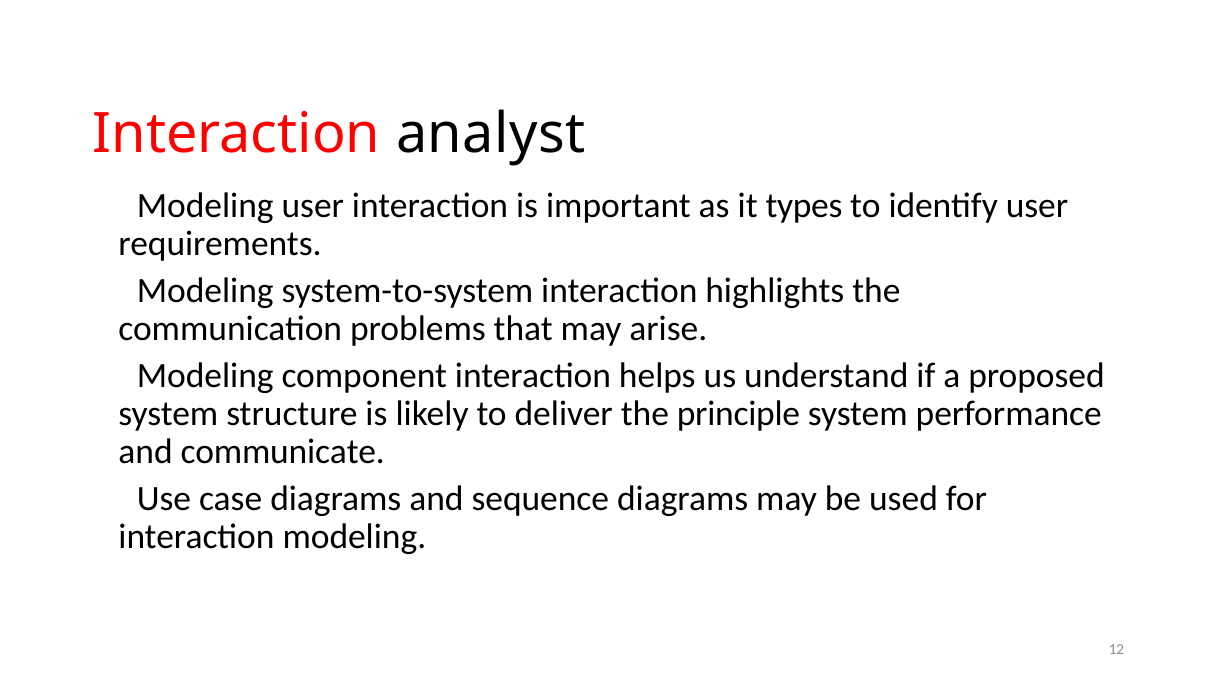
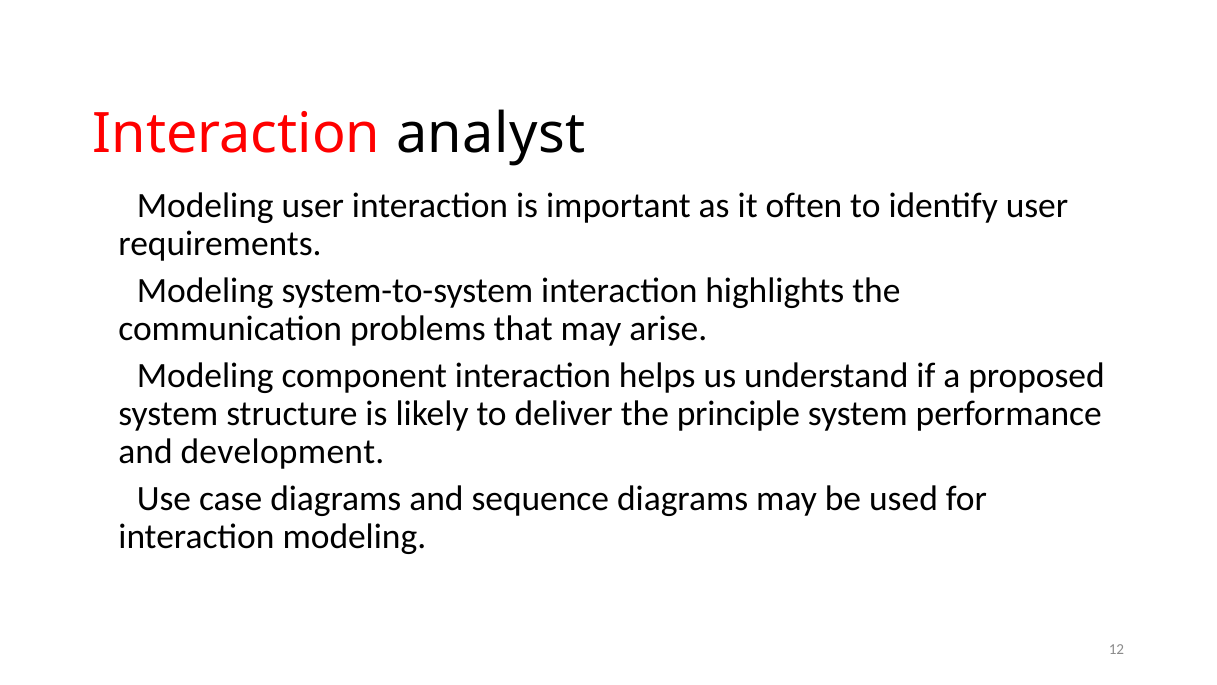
types: types -> often
communicate: communicate -> development
